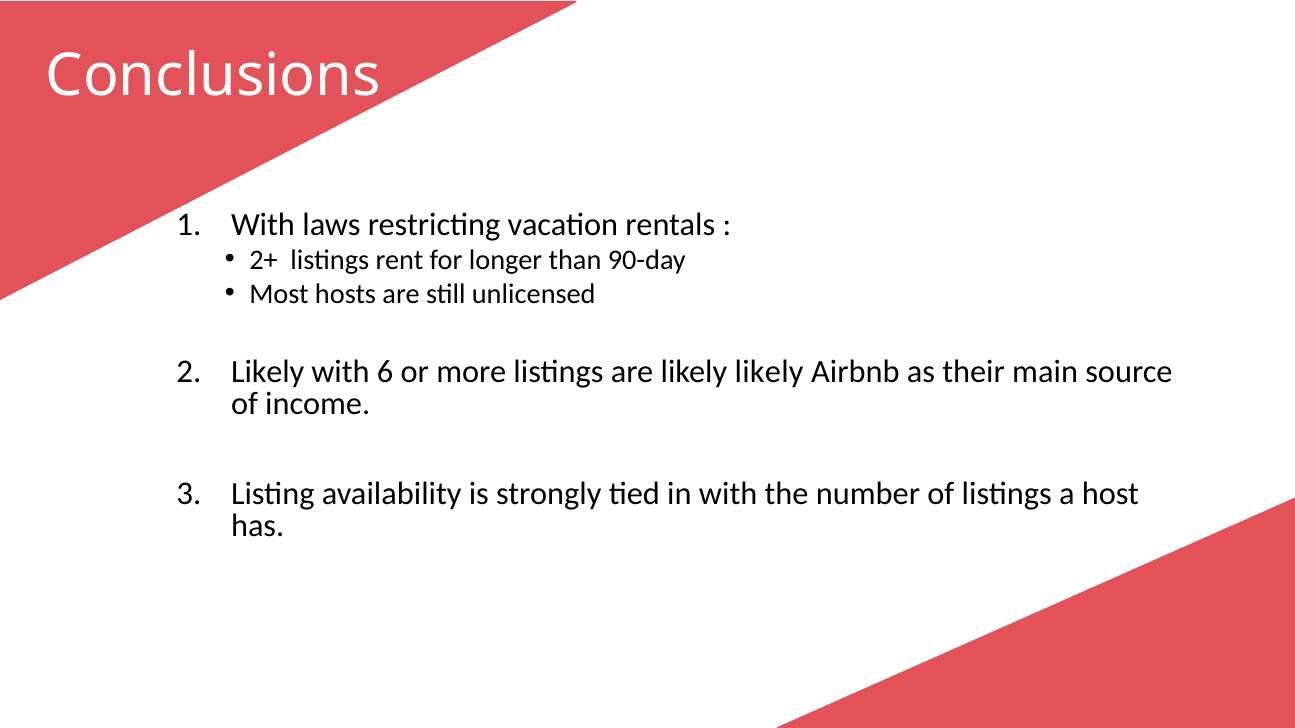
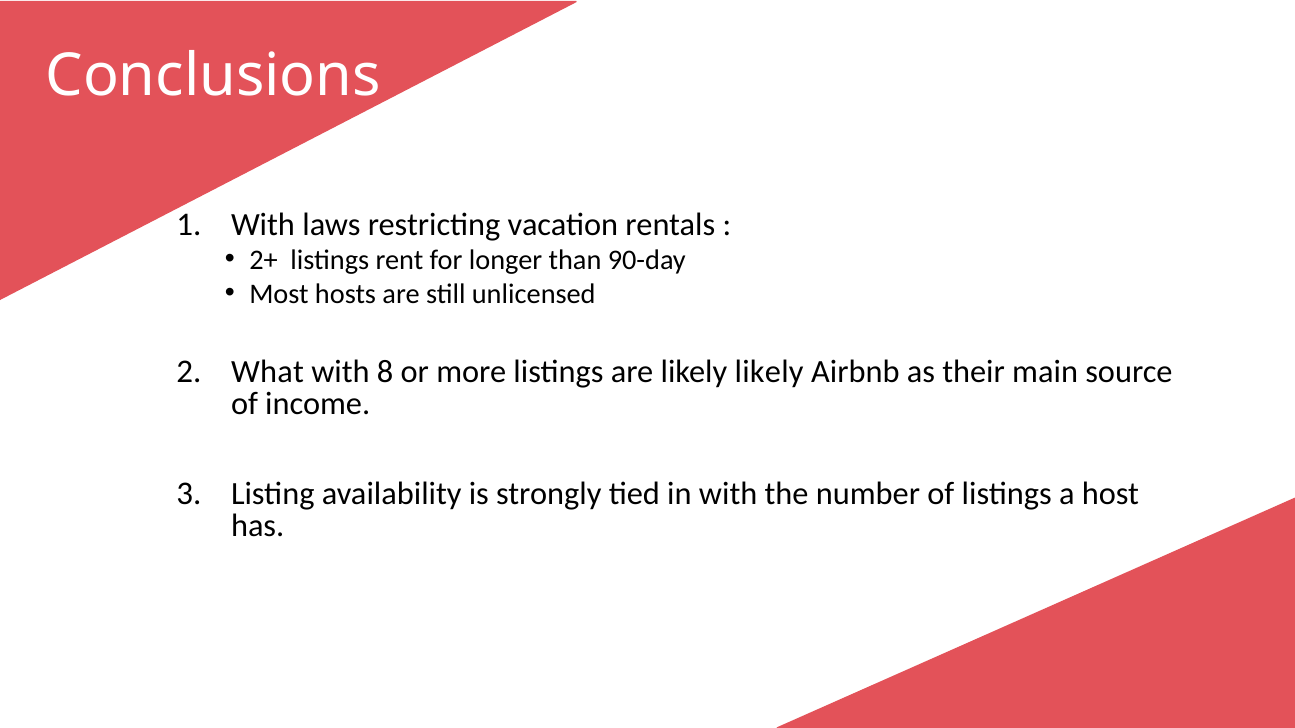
Likely at (268, 372): Likely -> What
6: 6 -> 8
